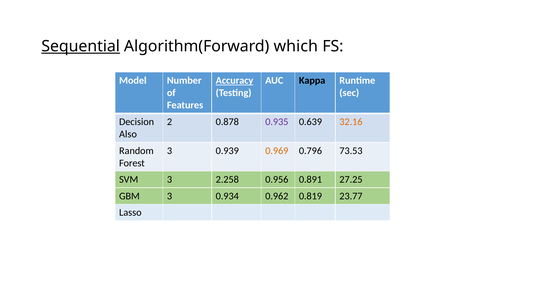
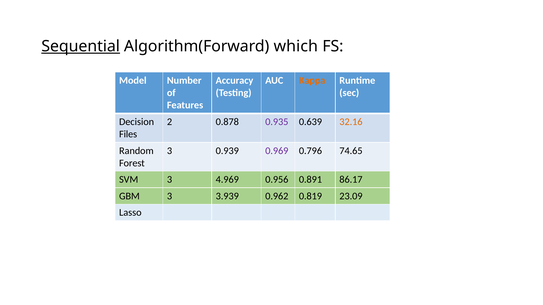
Accuracy underline: present -> none
Kappa colour: black -> orange
Also: Also -> Files
0.969 colour: orange -> purple
73.53: 73.53 -> 74.65
2.258: 2.258 -> 4.969
27.25: 27.25 -> 86.17
0.934: 0.934 -> 3.939
23.77: 23.77 -> 23.09
